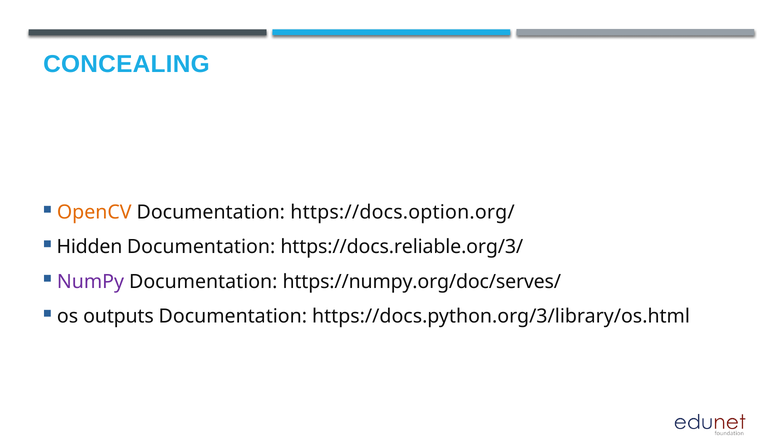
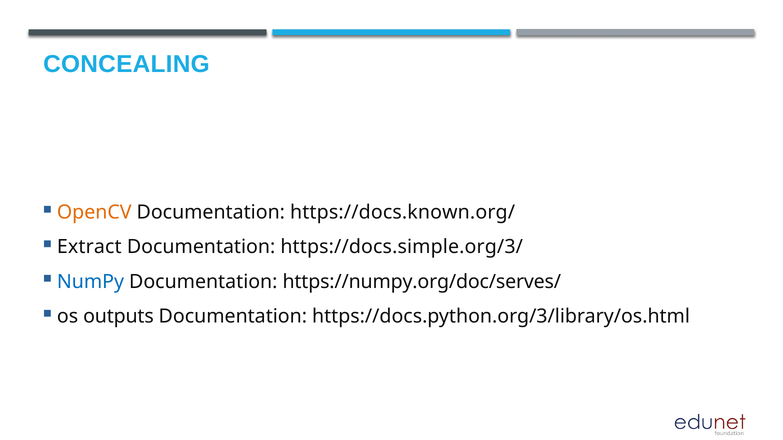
https://docs.option.org/: https://docs.option.org/ -> https://docs.known.org/
Hidden: Hidden -> Extract
https://docs.reliable.org/3/: https://docs.reliable.org/3/ -> https://docs.simple.org/3/
NumPy colour: purple -> blue
